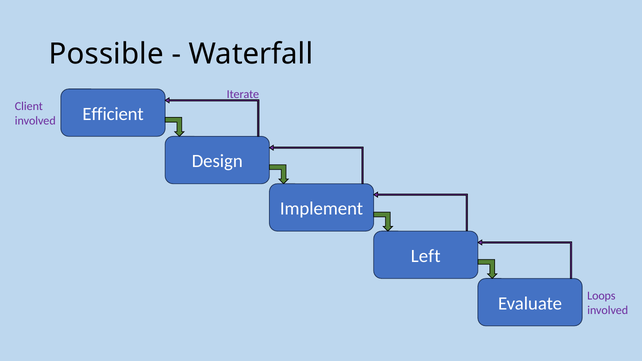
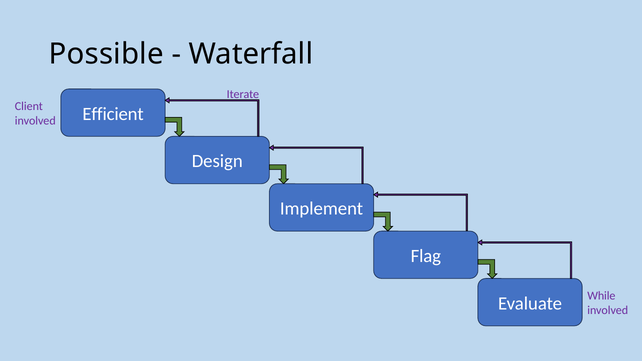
Left: Left -> Flag
Loops: Loops -> While
